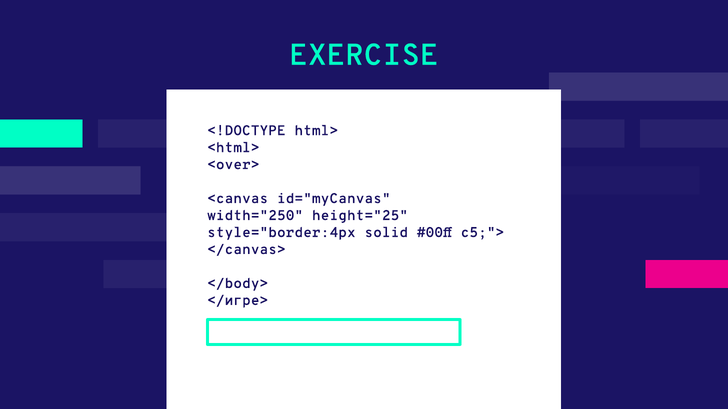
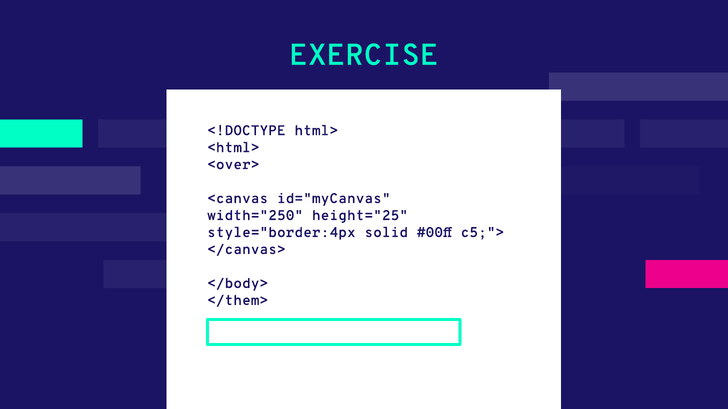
</игре>: </игре> -> </them>
